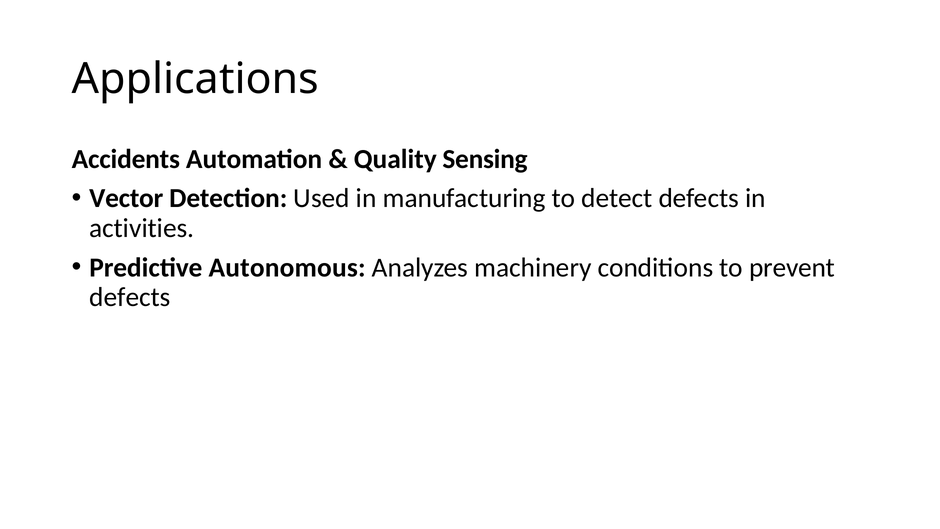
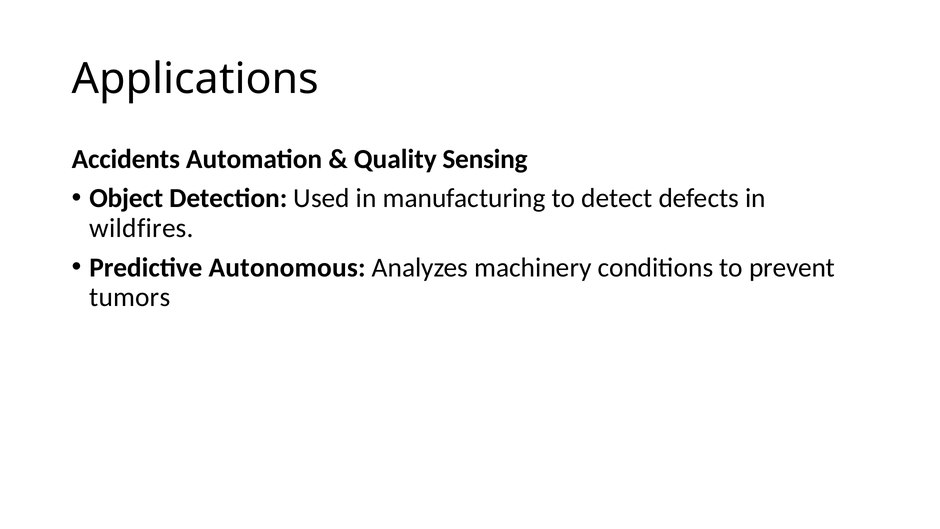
Vector: Vector -> Object
activities: activities -> wildfires
defects at (130, 297): defects -> tumors
